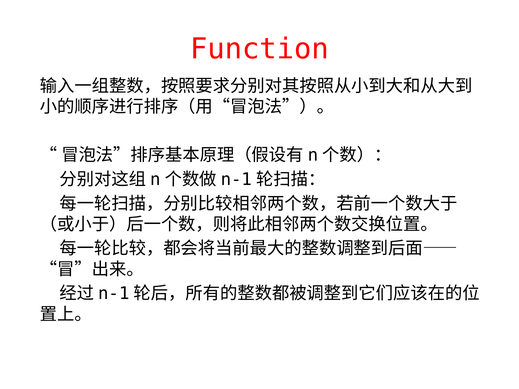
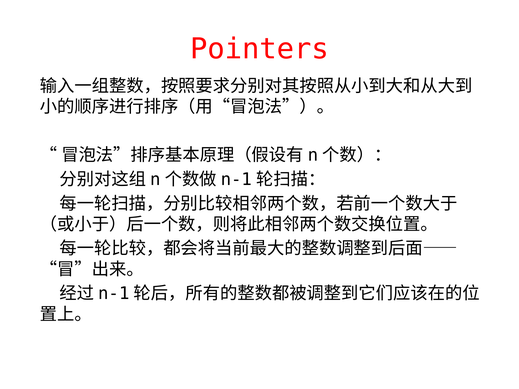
Function: Function -> Pointers
